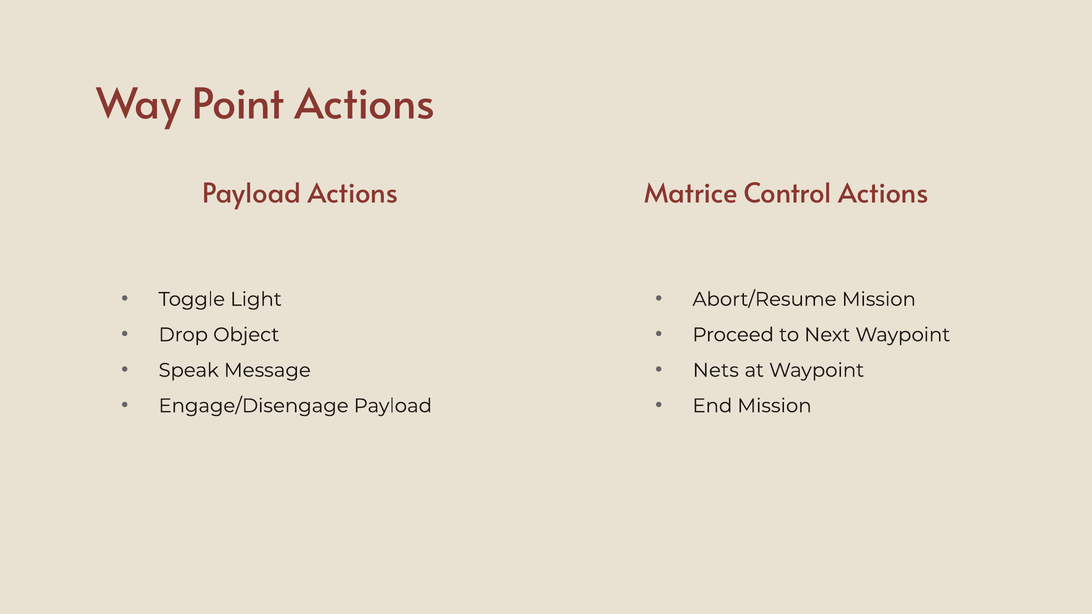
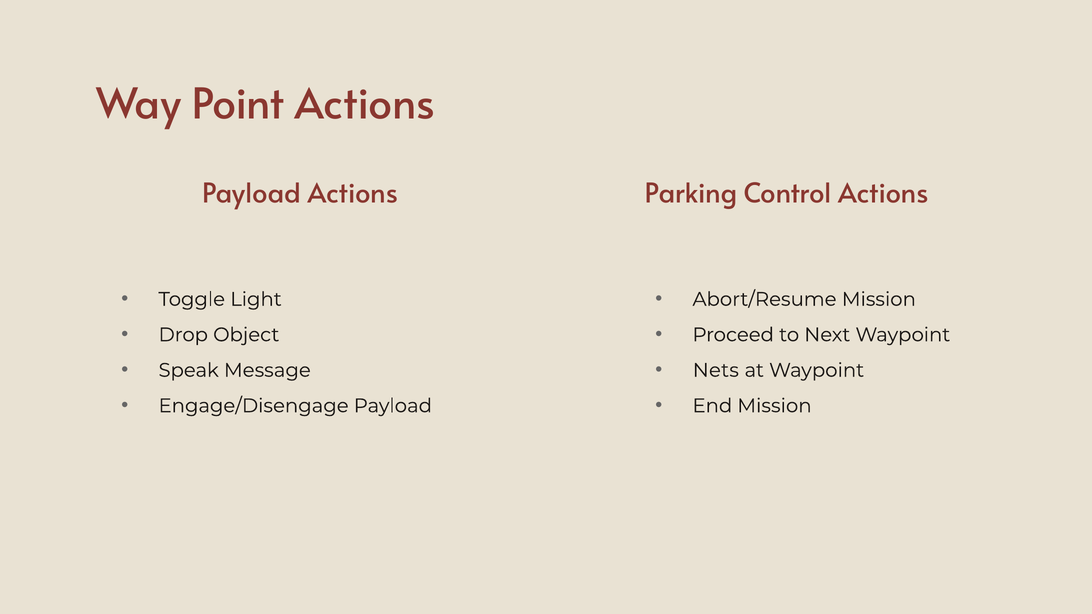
Matrice: Matrice -> Parking
